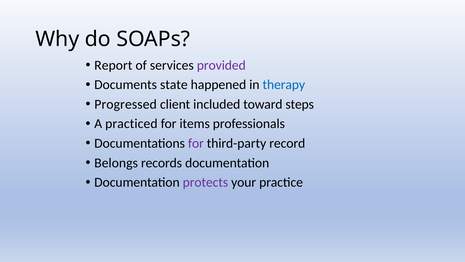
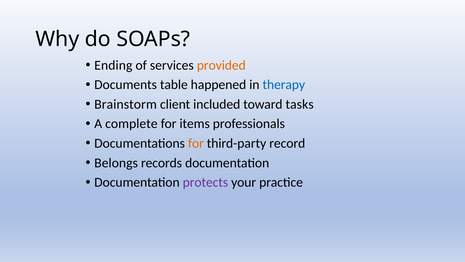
Report: Report -> Ending
provided colour: purple -> orange
state: state -> table
Progressed: Progressed -> Brainstorm
steps: steps -> tasks
practiced: practiced -> complete
for at (196, 143) colour: purple -> orange
